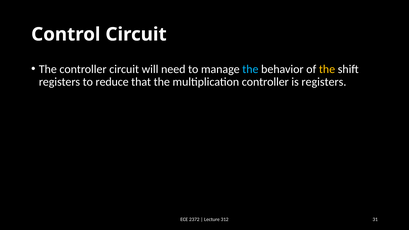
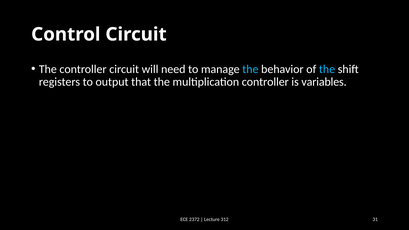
the at (327, 69) colour: yellow -> light blue
reduce: reduce -> output
is registers: registers -> variables
